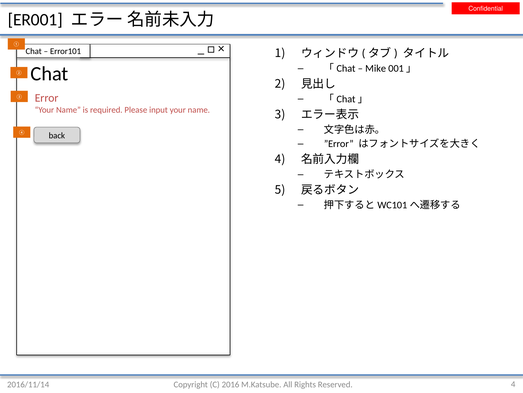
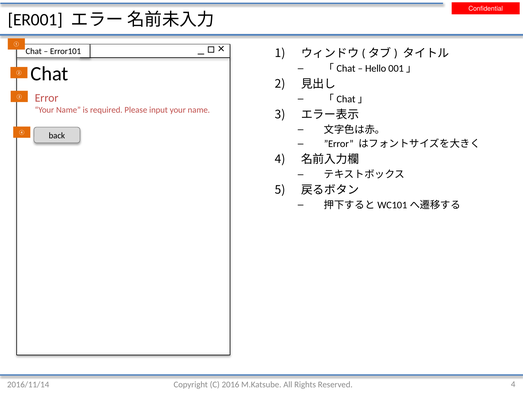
Mike: Mike -> Hello
